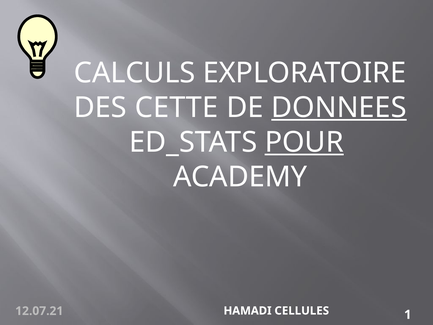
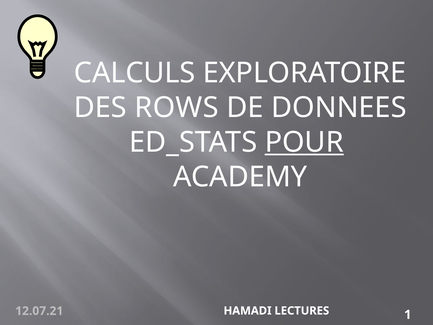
CETTE: CETTE -> ROWS
DONNEES underline: present -> none
CELLULES: CELLULES -> LECTURES
